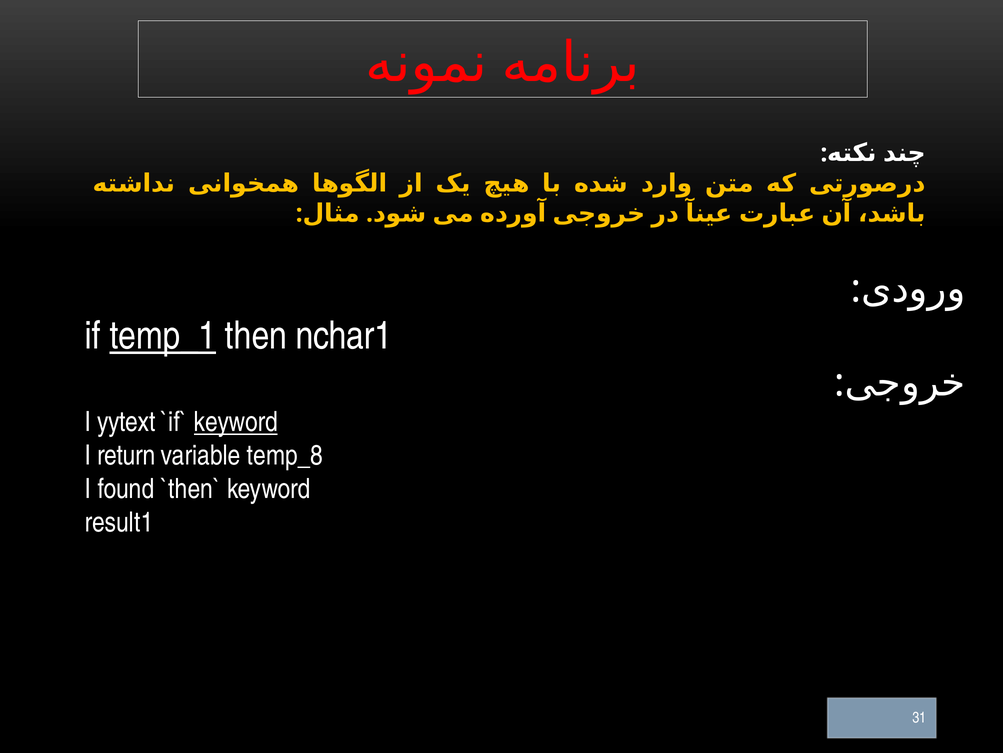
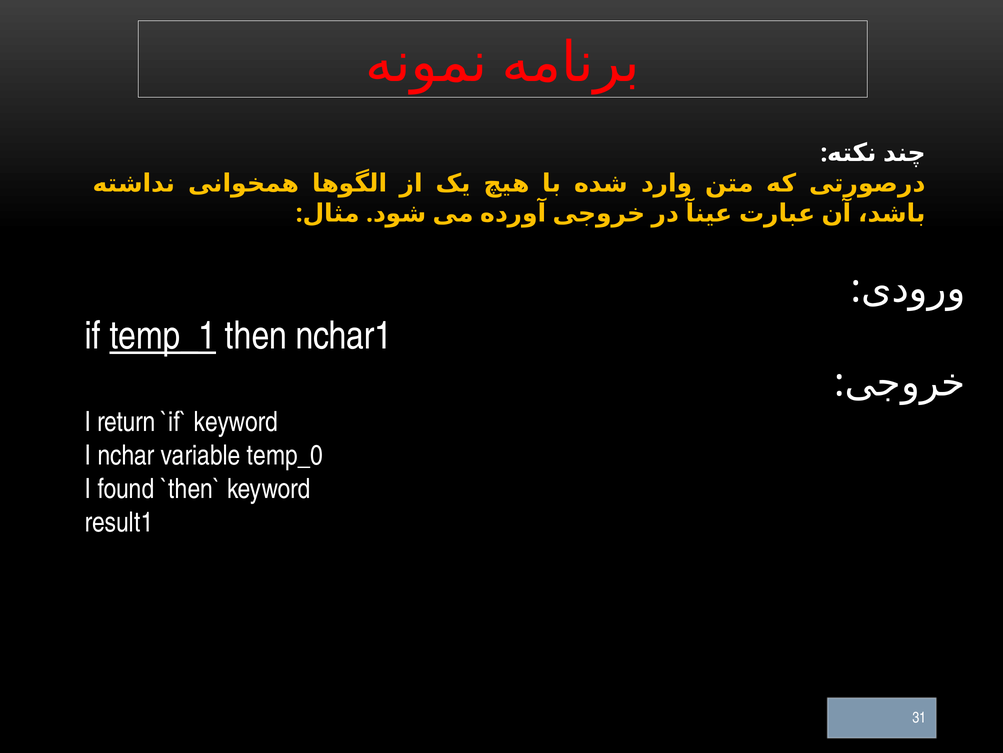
yytext: yytext -> return
keyword at (236, 422) underline: present -> none
return: return -> nchar
temp_8: temp_8 -> temp_0
